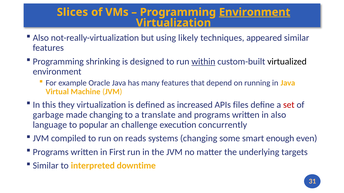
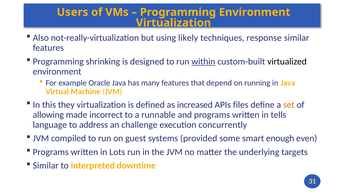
Slices: Slices -> Users
Environment at (255, 12) underline: present -> none
appeared: appeared -> response
set colour: red -> orange
garbage: garbage -> allowing
made changing: changing -> incorrect
translate: translate -> runnable
in also: also -> tells
popular: popular -> address
reads: reads -> guest
systems changing: changing -> provided
First: First -> Lots
